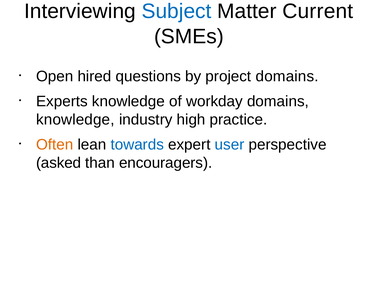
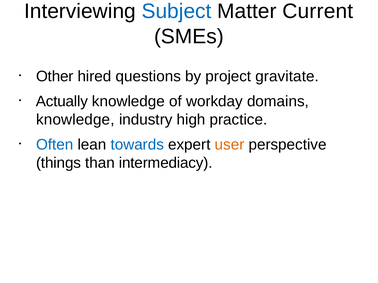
Open: Open -> Other
project domains: domains -> gravitate
Experts: Experts -> Actually
Often colour: orange -> blue
user colour: blue -> orange
asked: asked -> things
encouragers: encouragers -> intermediacy
